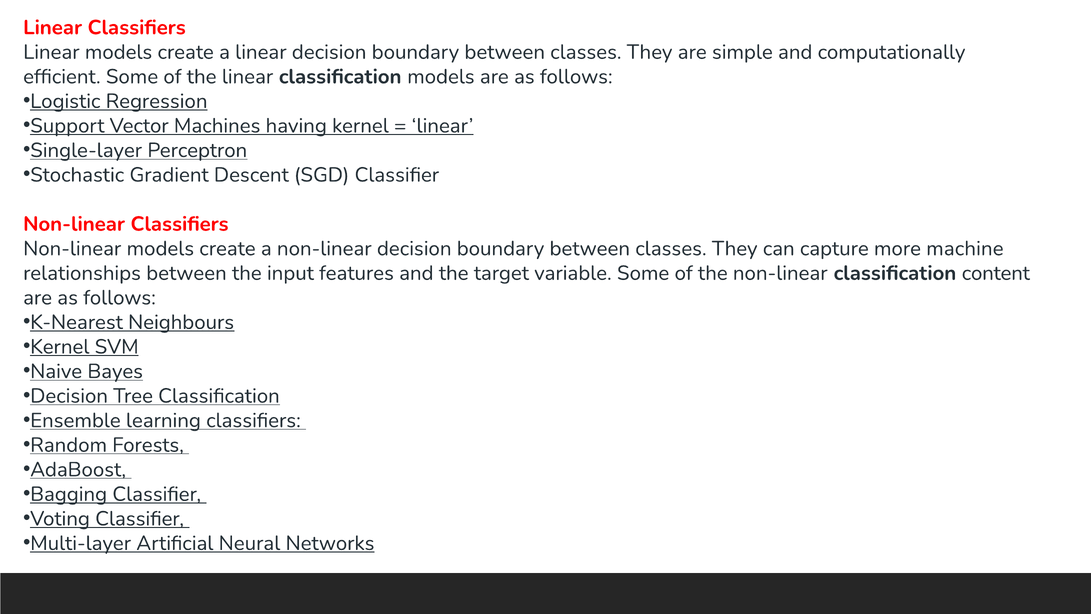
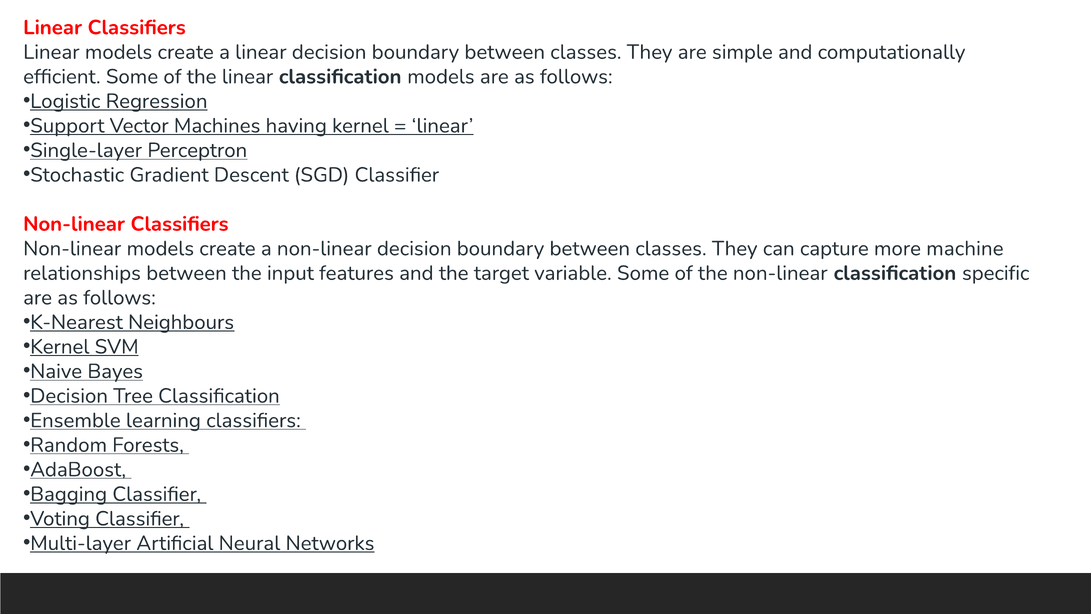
content: content -> specific
